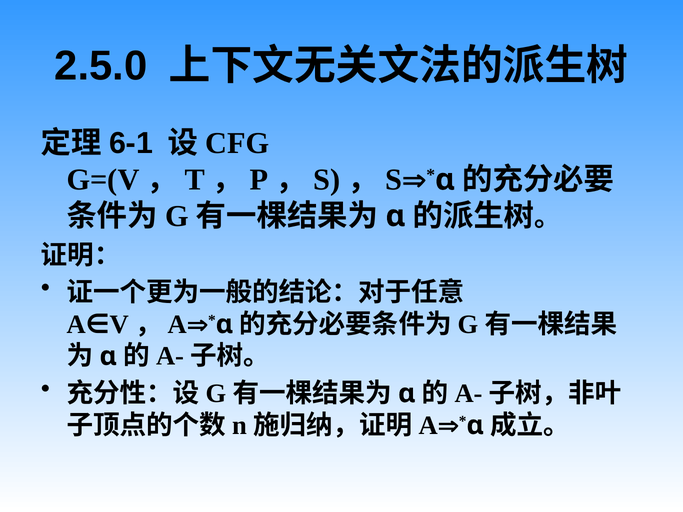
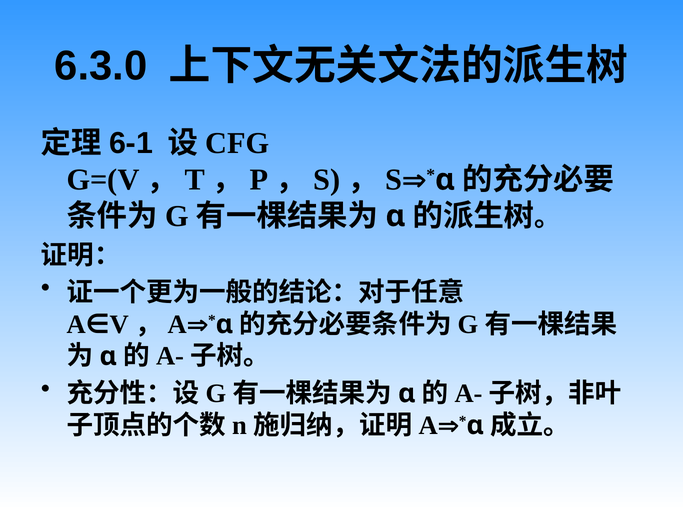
2.5.0: 2.5.0 -> 6.3.0
